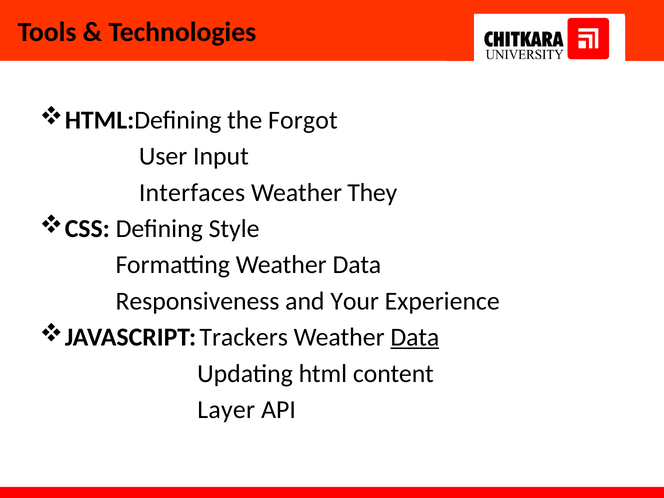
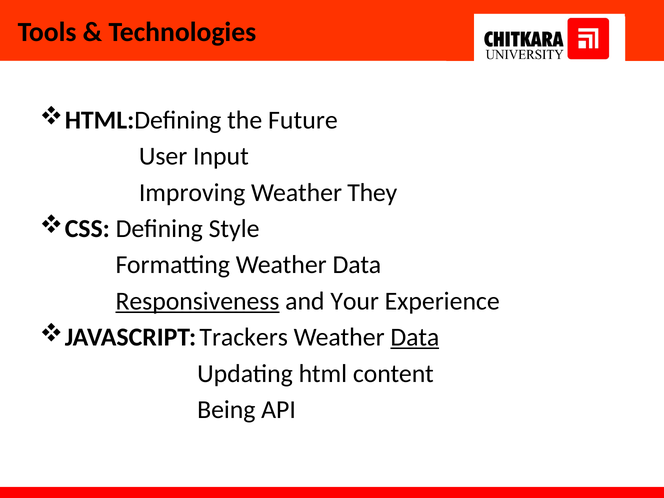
Forgot: Forgot -> Future
Interfaces: Interfaces -> Improving
Responsiveness underline: none -> present
Layer: Layer -> Being
